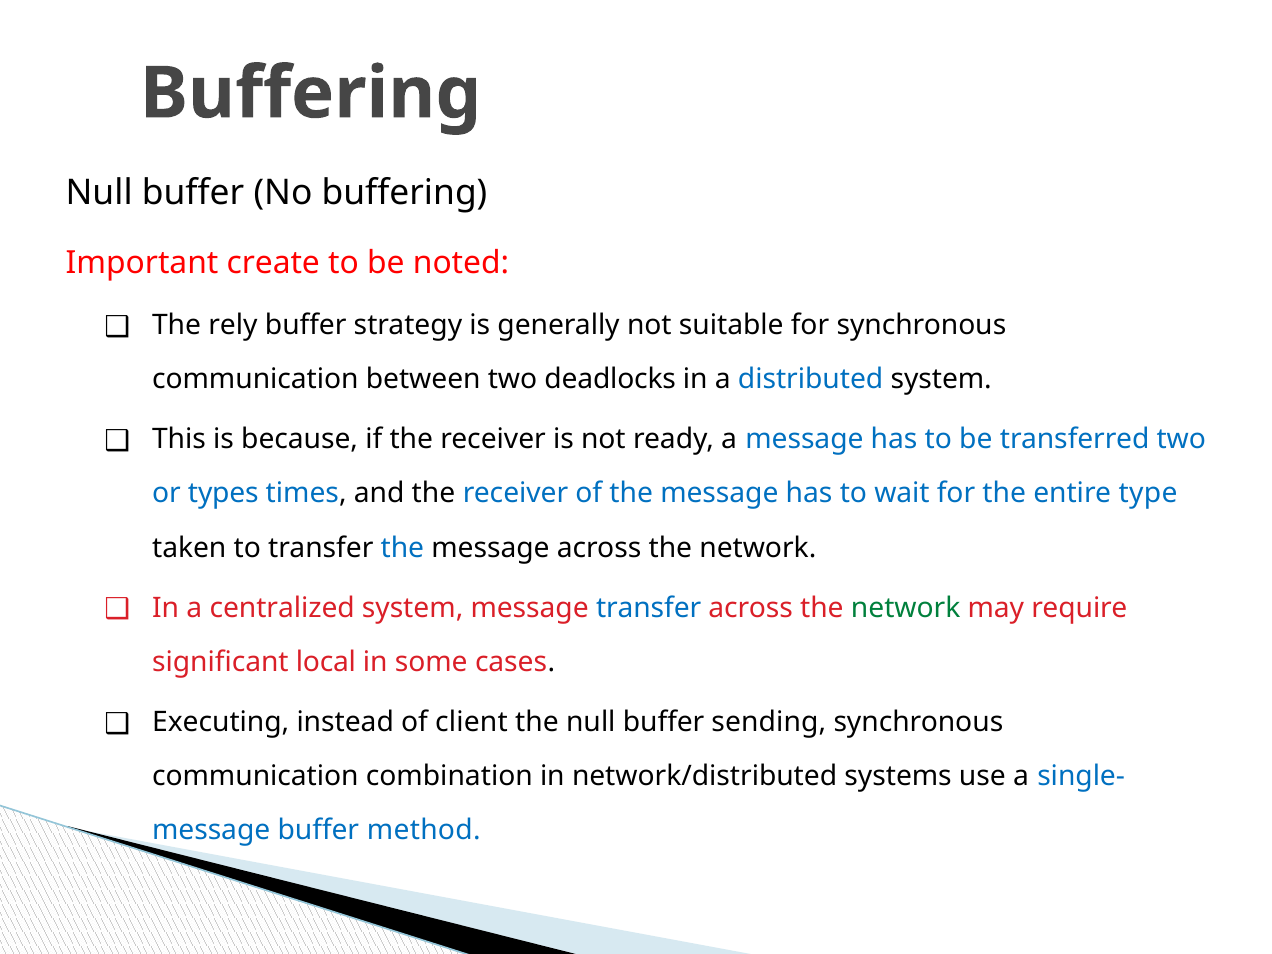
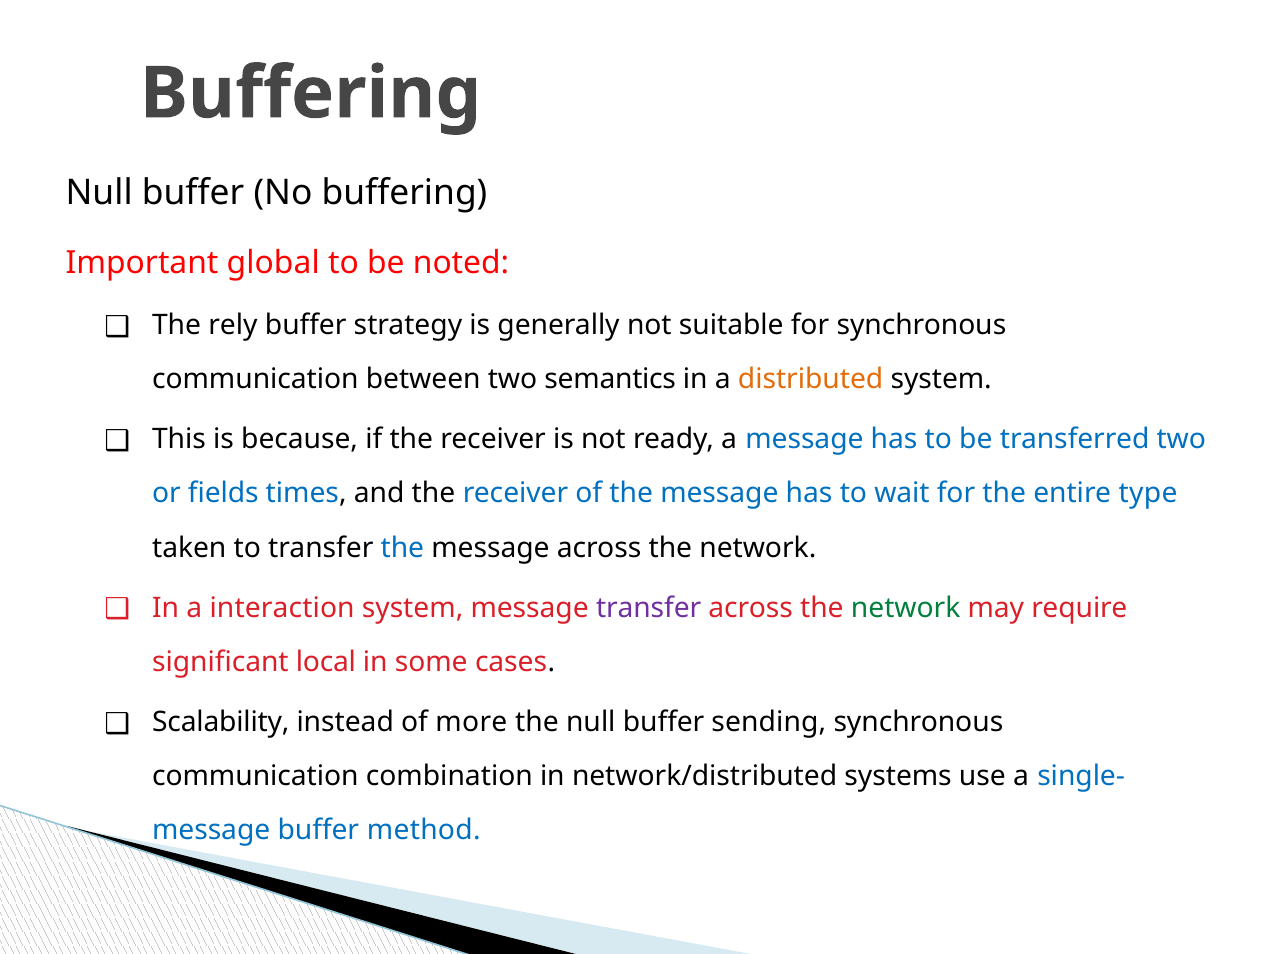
create: create -> global
deadlocks: deadlocks -> semantics
distributed colour: blue -> orange
types: types -> fields
centralized: centralized -> interaction
transfer at (649, 608) colour: blue -> purple
Executing: Executing -> Scalability
client: client -> more
